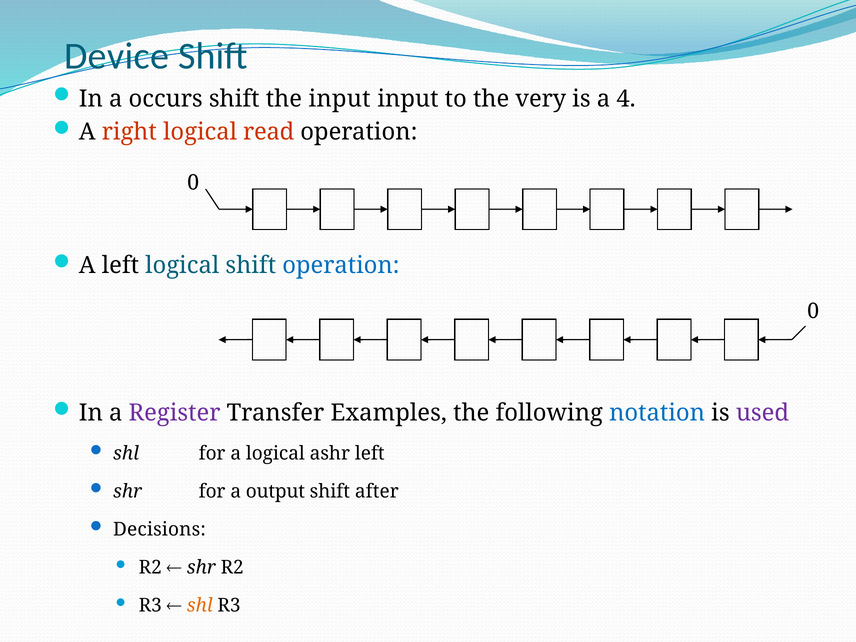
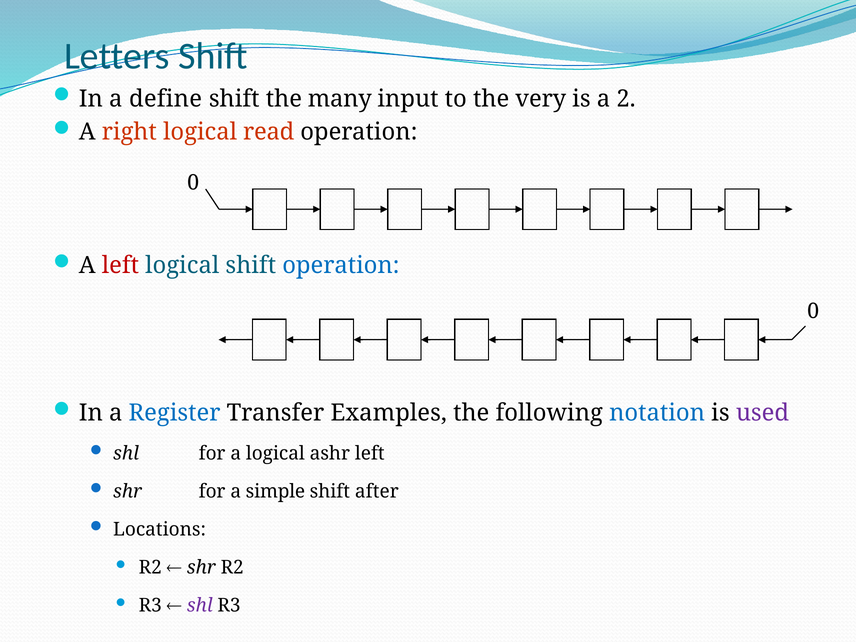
Device: Device -> Letters
occurs: occurs -> define
the input: input -> many
4: 4 -> 2
left at (120, 265) colour: black -> red
Register colour: purple -> blue
output: output -> simple
Decisions: Decisions -> Locations
shl at (200, 605) colour: orange -> purple
